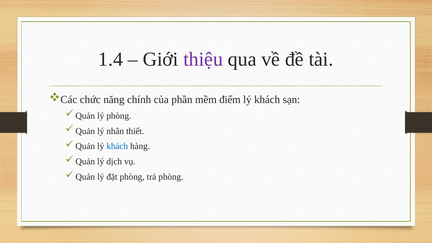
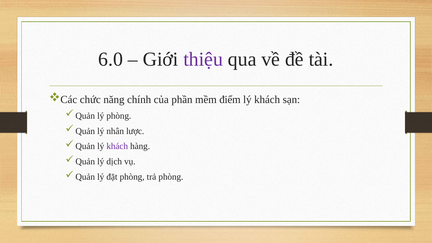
1.4: 1.4 -> 6.0
thiết: thiết -> lược
khách at (117, 146) colour: blue -> purple
